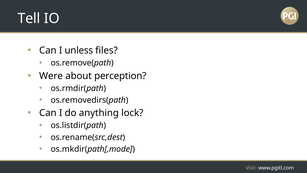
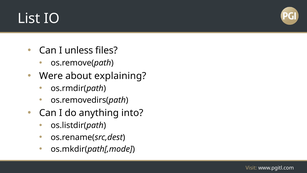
Tell: Tell -> List
perception: perception -> explaining
lock: lock -> into
